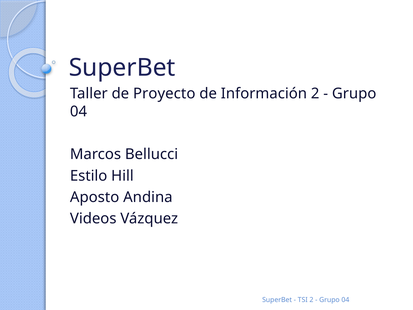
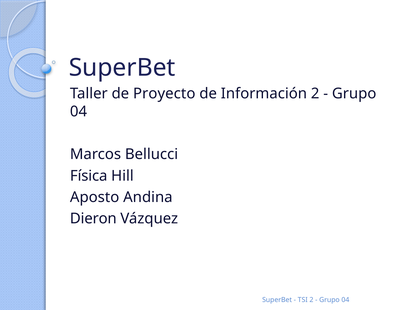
Estilo: Estilo -> Física
Videos: Videos -> Dieron
